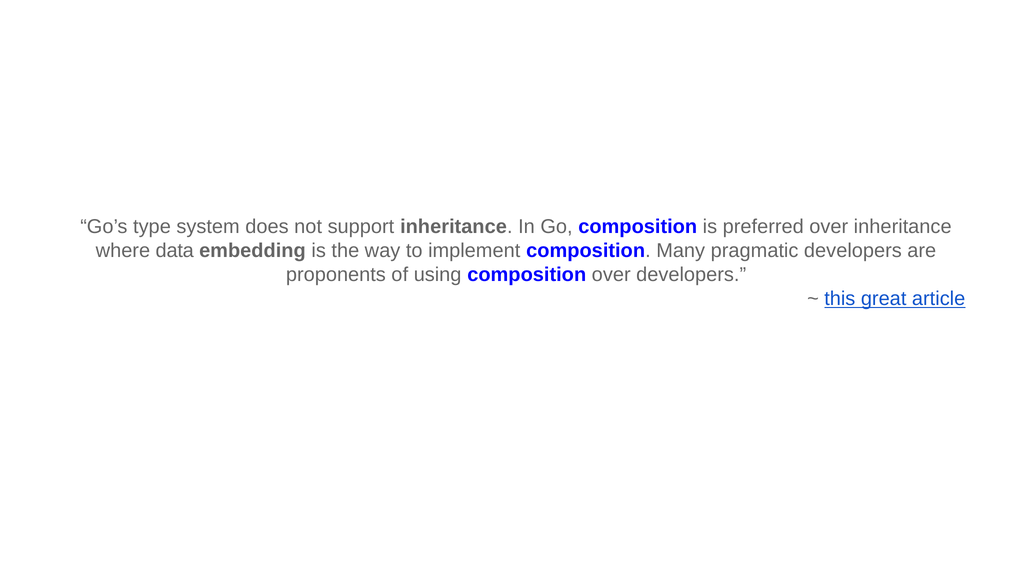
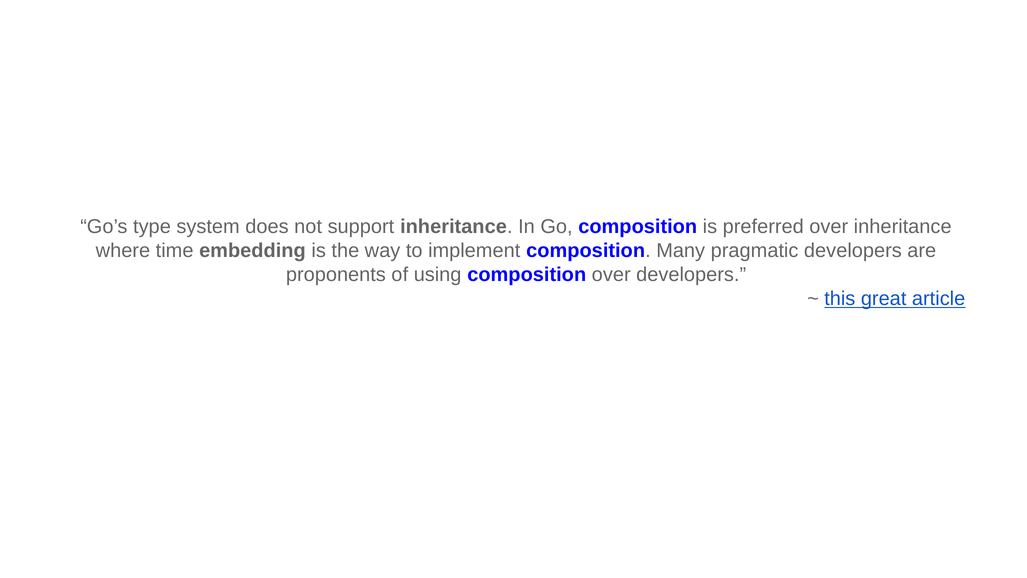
data: data -> time
